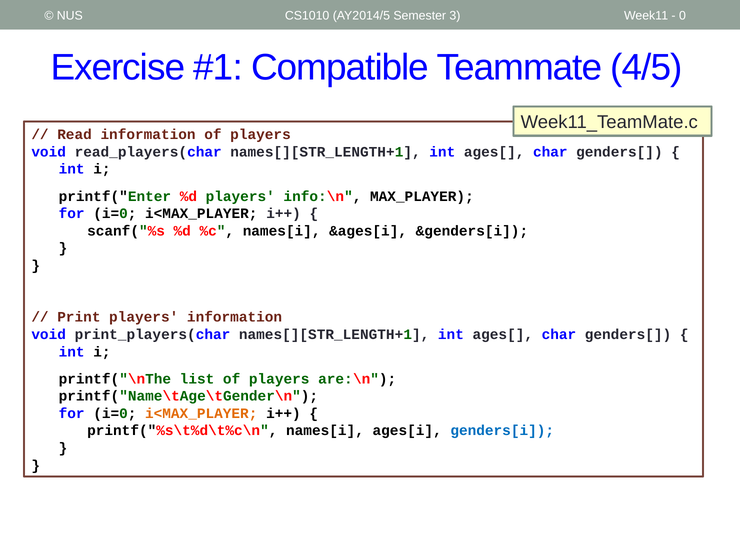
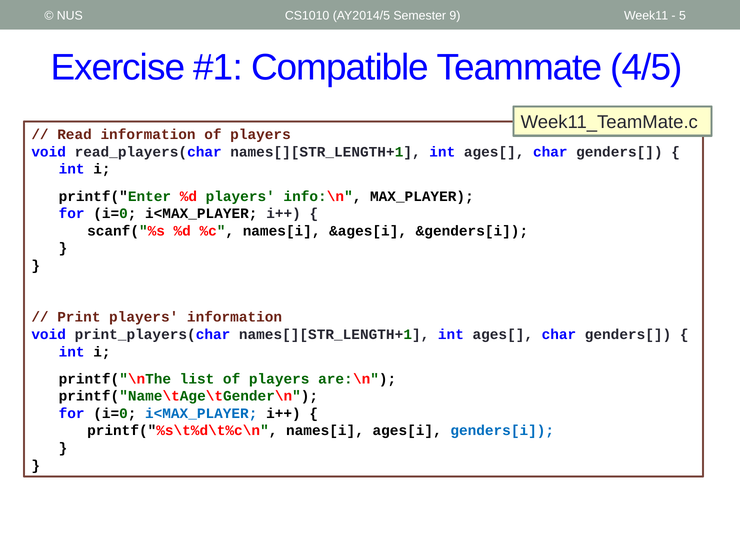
3: 3 -> 9
0: 0 -> 5
i<MAX_PLAYER at (201, 413) colour: orange -> blue
